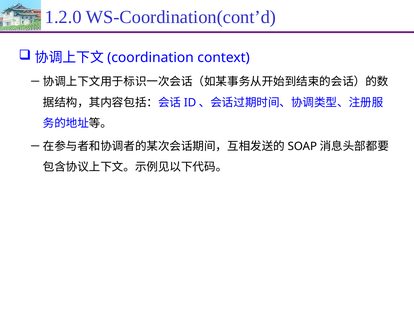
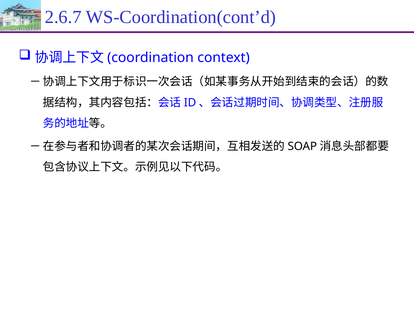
1.2.0: 1.2.0 -> 2.6.7
